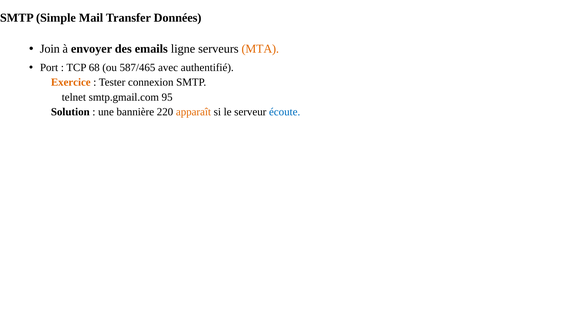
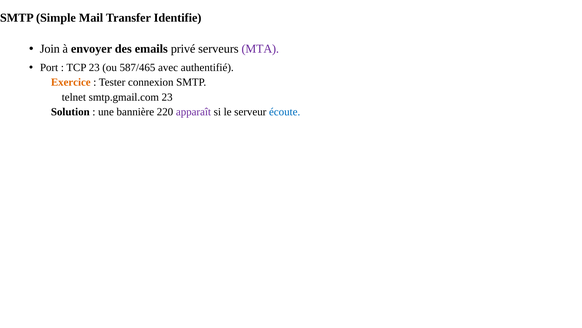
Données: Données -> Identifie
ligne: ligne -> privé
MTA colour: orange -> purple
TCP 68: 68 -> 23
smtp.gmail.com 95: 95 -> 23
apparaît colour: orange -> purple
